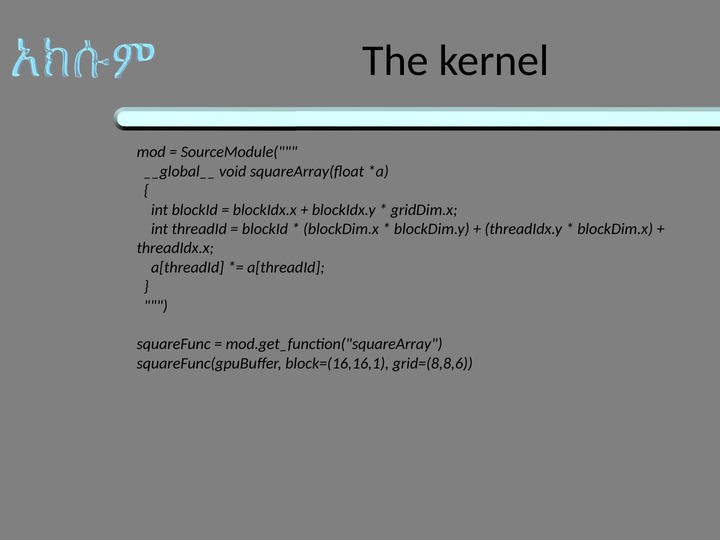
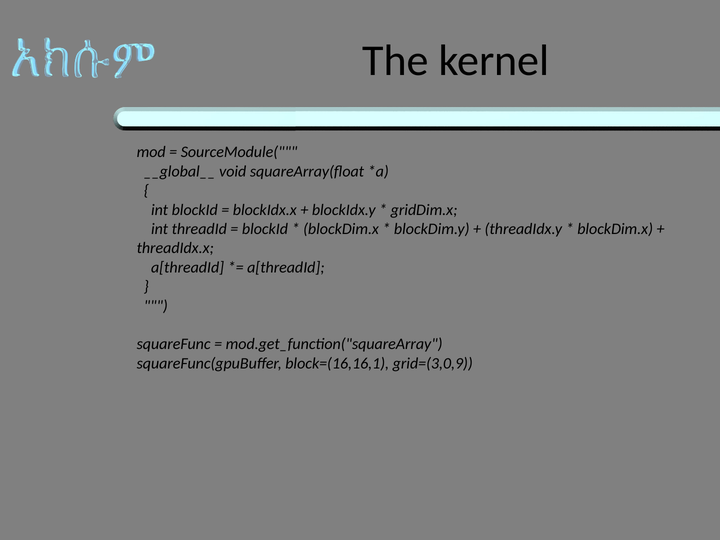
grid=(8,8,6: grid=(8,8,6 -> grid=(3,0,9
